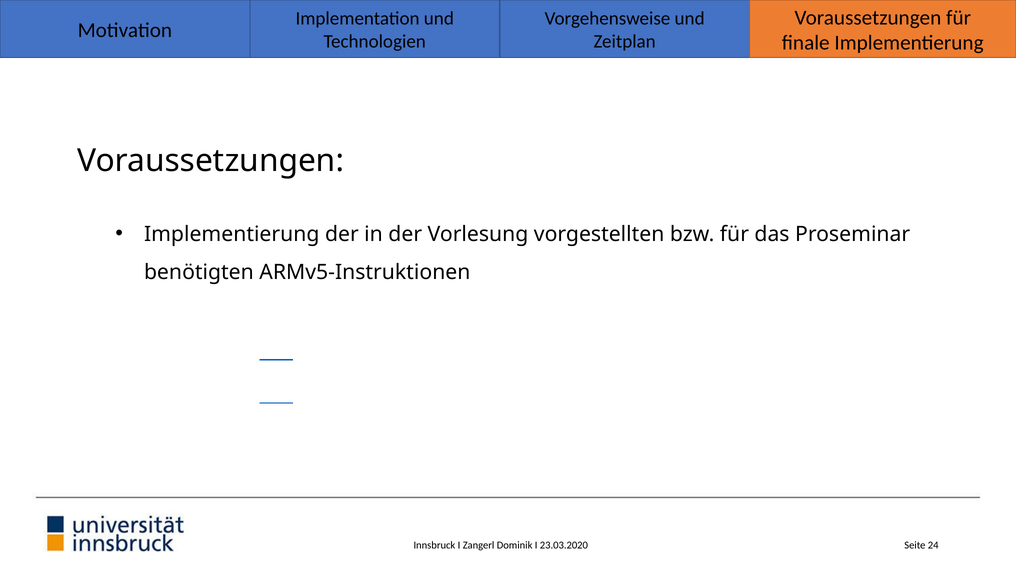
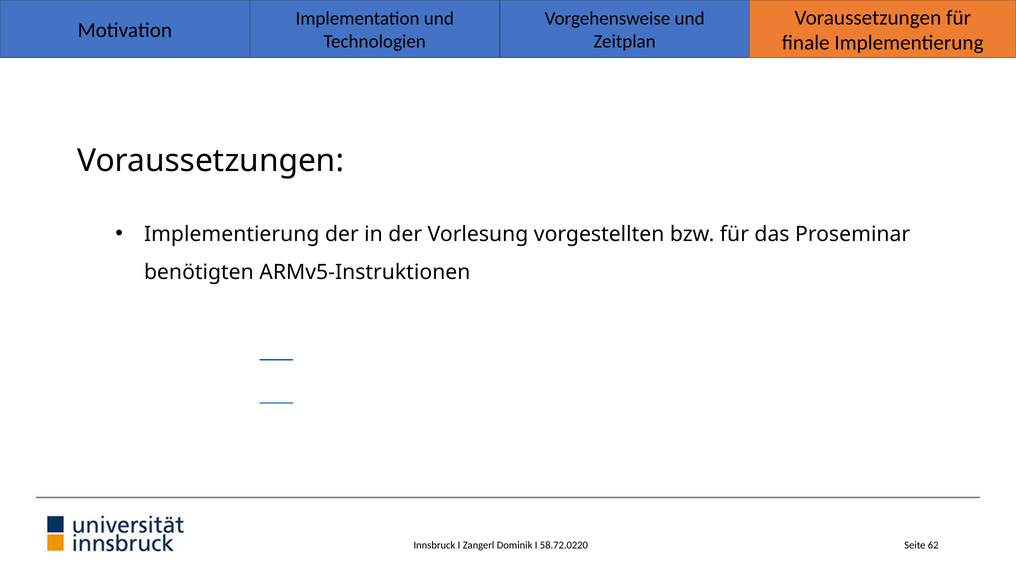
23.03.2020: 23.03.2020 -> 58.72.0220
24: 24 -> 62
